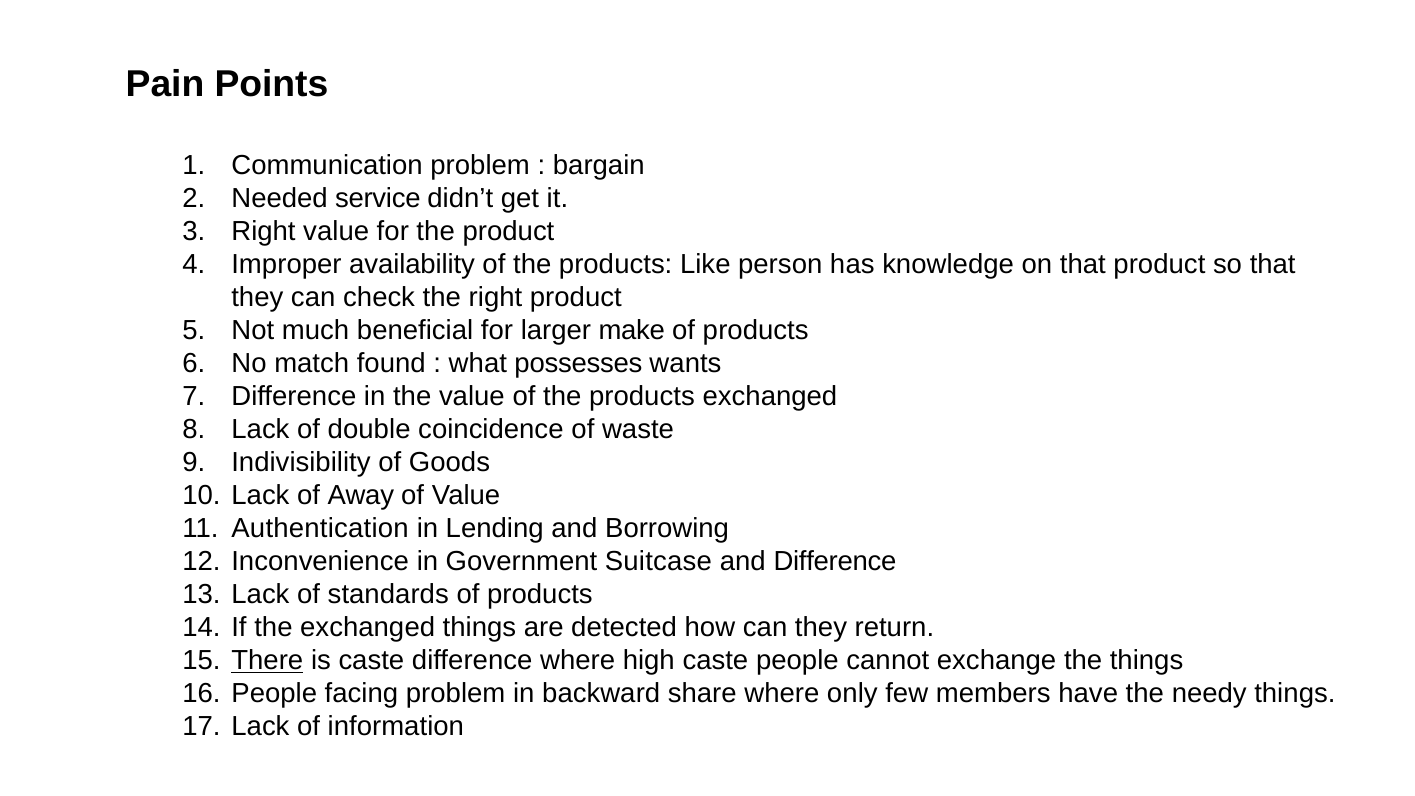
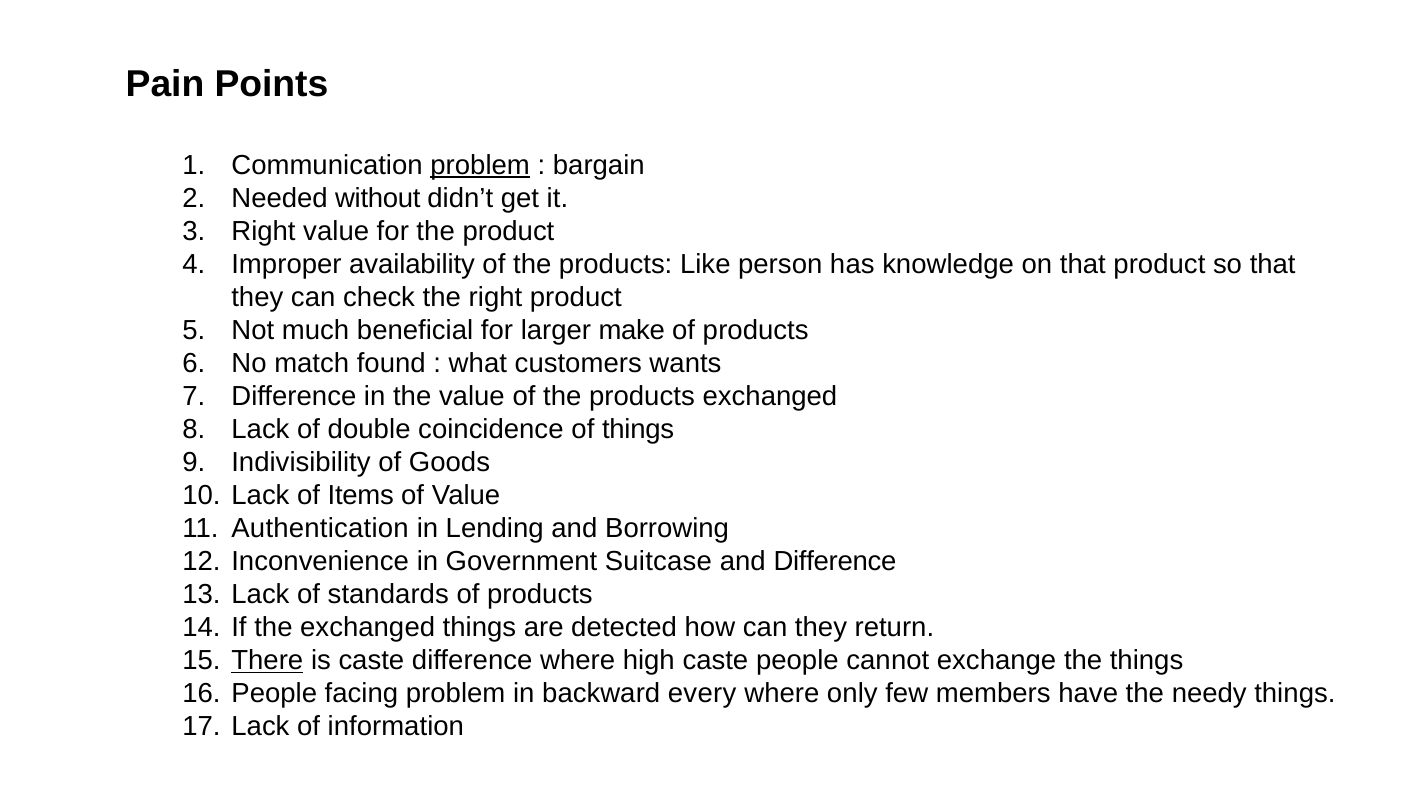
problem at (480, 165) underline: none -> present
service: service -> without
possesses: possesses -> customers
of waste: waste -> things
Away: Away -> Items
share: share -> every
